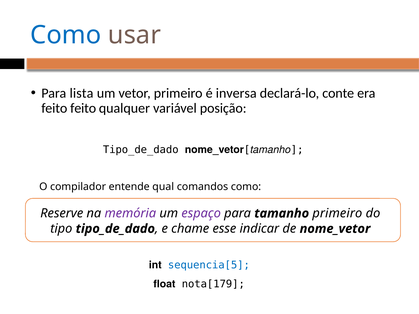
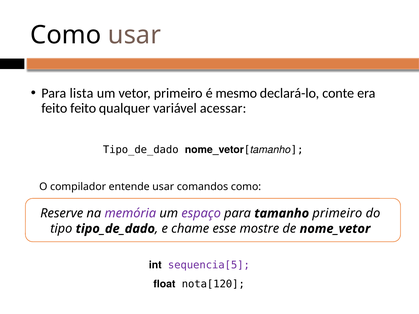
Como at (66, 35) colour: blue -> black
inversa: inversa -> mesmo
posição: posição -> acessar
entende qual: qual -> usar
indicar: indicar -> mostre
sequencia[5 colour: blue -> purple
nota[179: nota[179 -> nota[120
